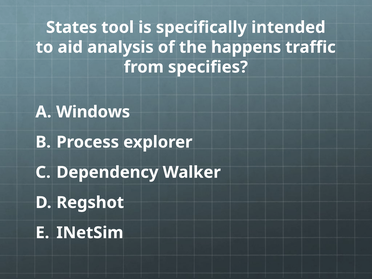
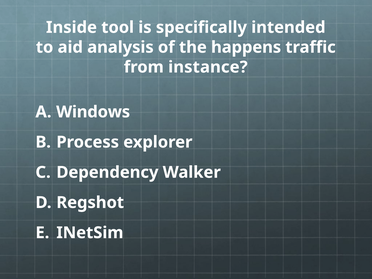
States: States -> Inside
specifies: specifies -> instance
